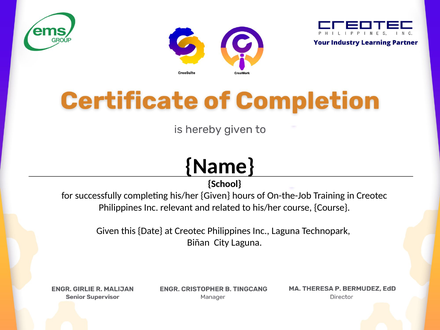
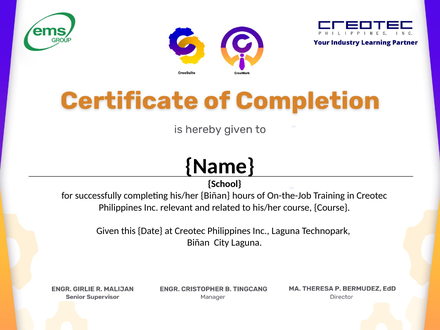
his/her Given: Given -> Biñan
